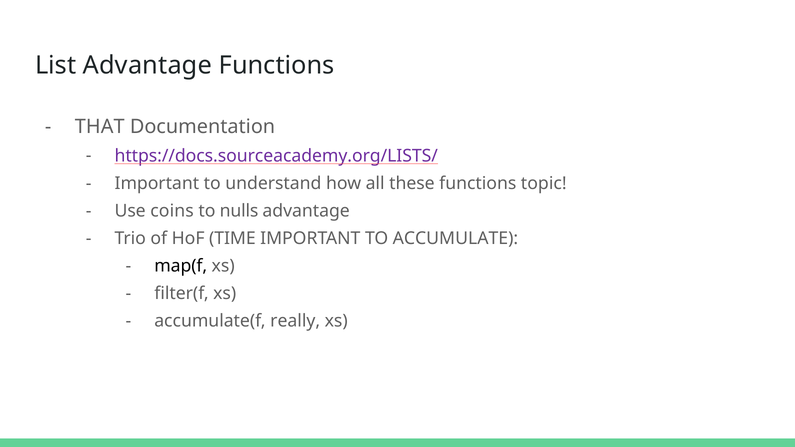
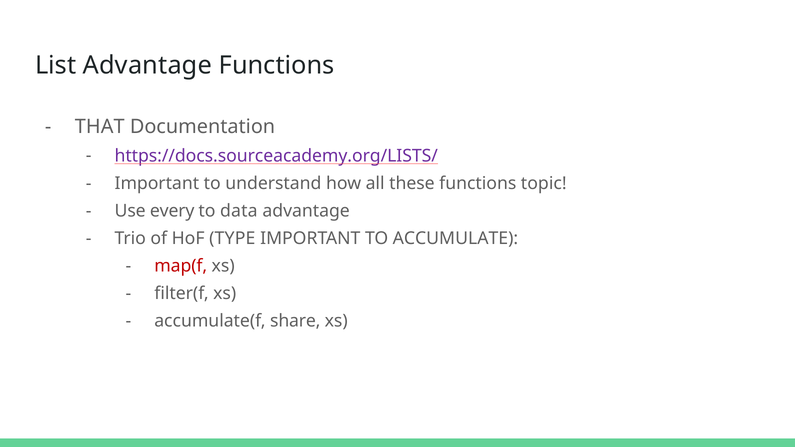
coins: coins -> every
nulls: nulls -> data
TIME: TIME -> TYPE
map(f colour: black -> red
really: really -> share
